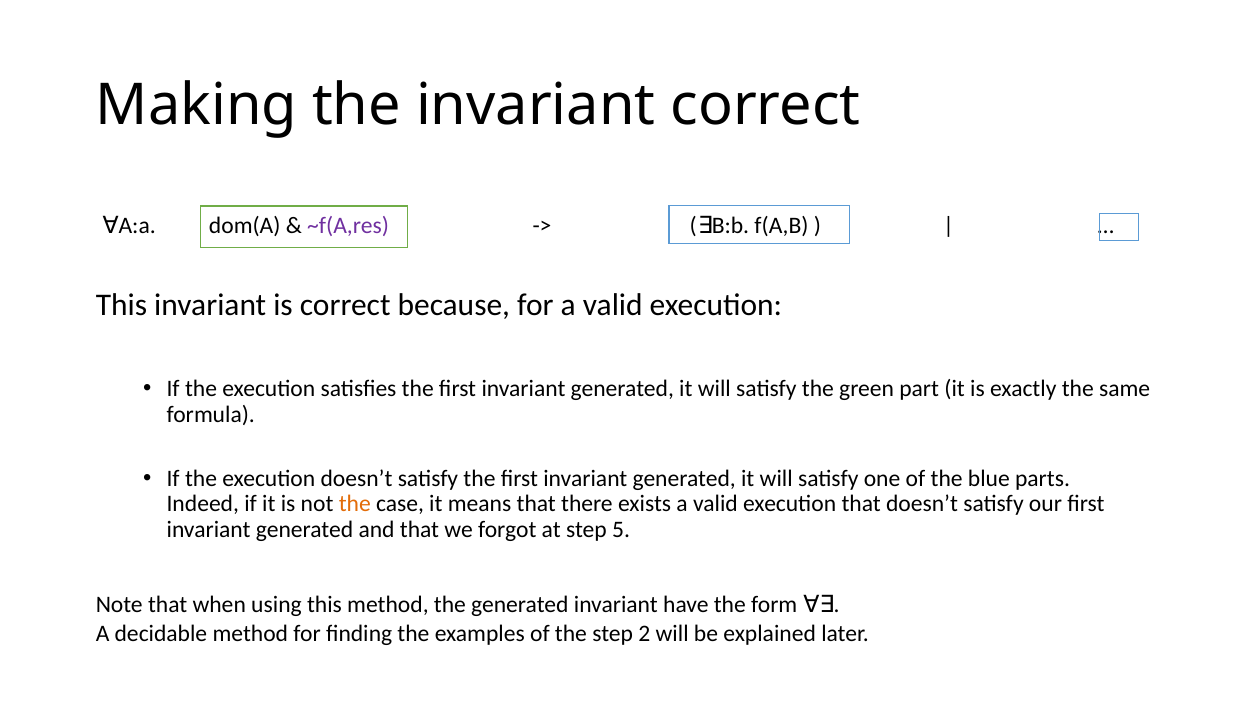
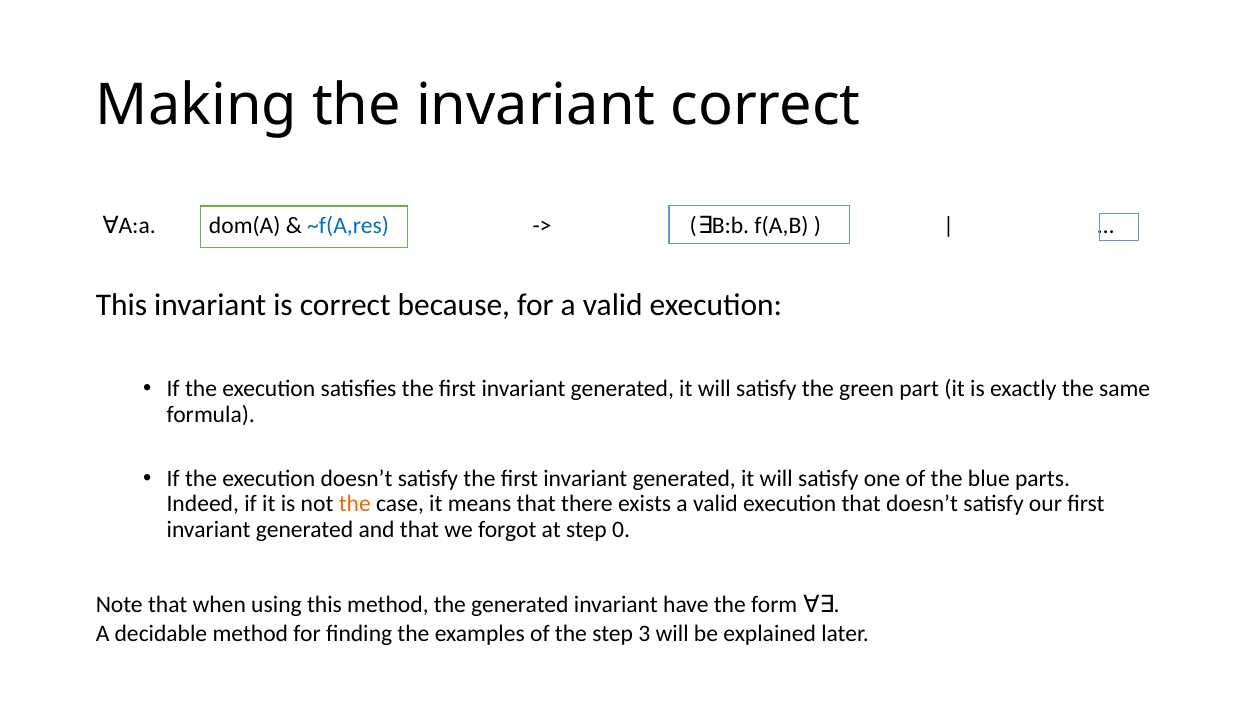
~f(A,res colour: purple -> blue
5: 5 -> 0
2: 2 -> 3
